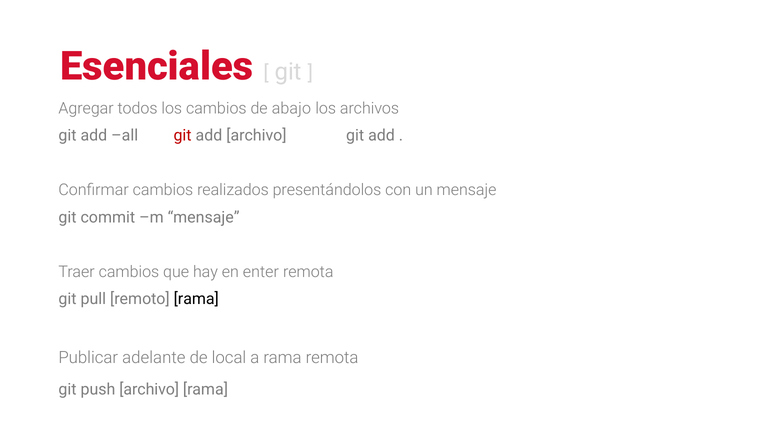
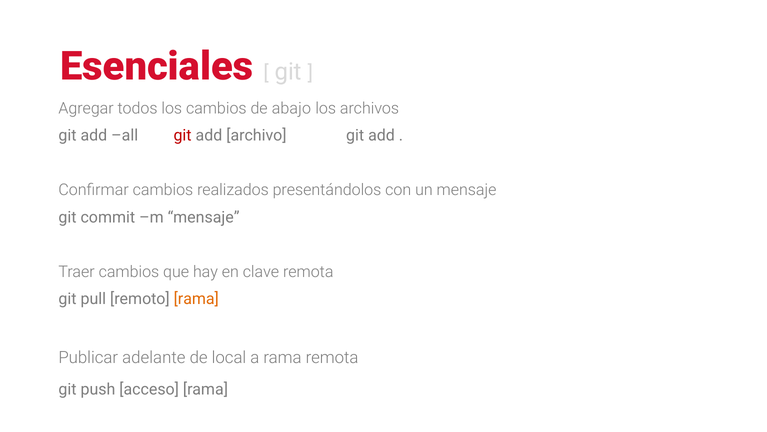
enter: enter -> clave
rama at (196, 299) colour: black -> orange
push archivo: archivo -> acceso
